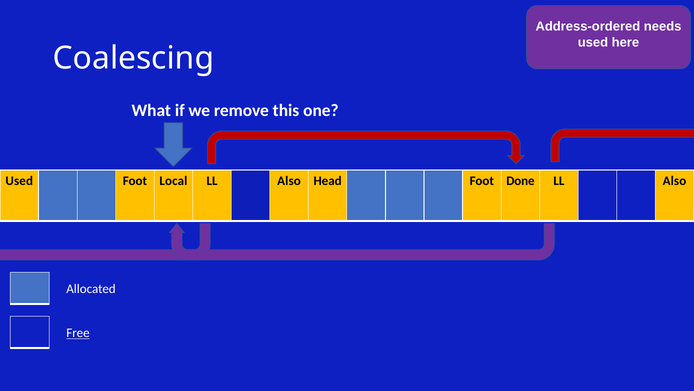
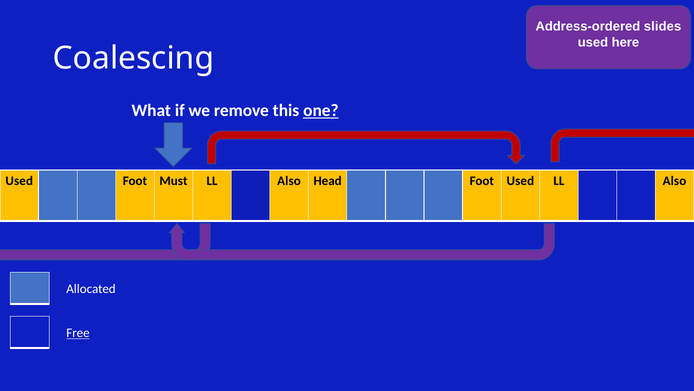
needs: needs -> slides
one underline: none -> present
Local: Local -> Must
Foot Done: Done -> Used
